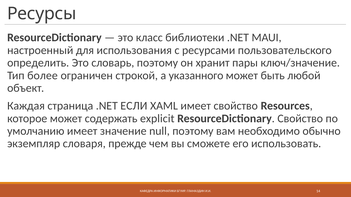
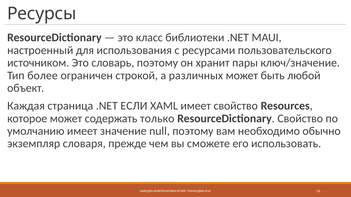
определить: определить -> источником
указанного: указанного -> различных
explicit: explicit -> только
